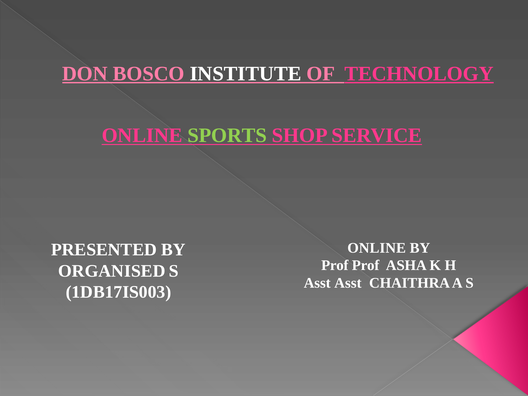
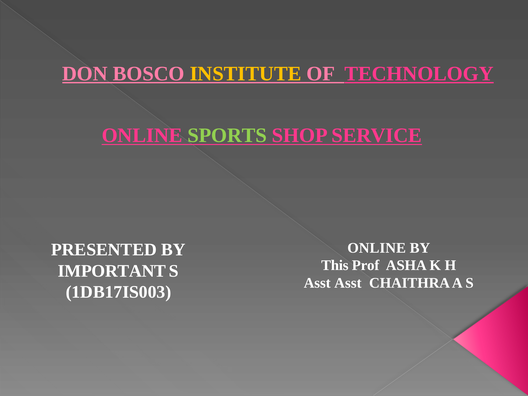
INSTITUTE colour: white -> yellow
Prof at (335, 265): Prof -> This
ORGANISED: ORGANISED -> IMPORTANT
